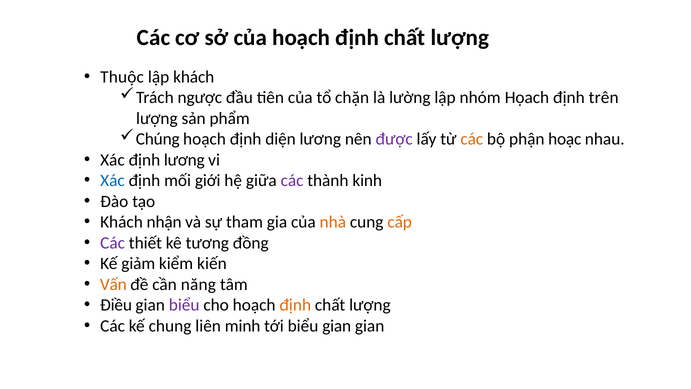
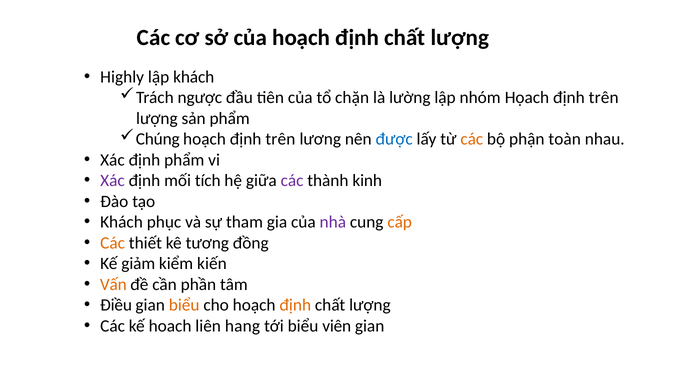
Thuộc: Thuộc -> Highly
hoạch định diện: diện -> trên
được colour: purple -> blue
hoạc: hoạc -> toàn
định lương: lương -> phẩm
Xác at (112, 180) colour: blue -> purple
giới: giới -> tích
nhận: nhận -> phục
nhà colour: orange -> purple
Các at (113, 243) colour: purple -> orange
năng: năng -> phần
biểu at (184, 305) colour: purple -> orange
chung: chung -> hoach
minh: minh -> hang
biểu gian: gian -> viên
